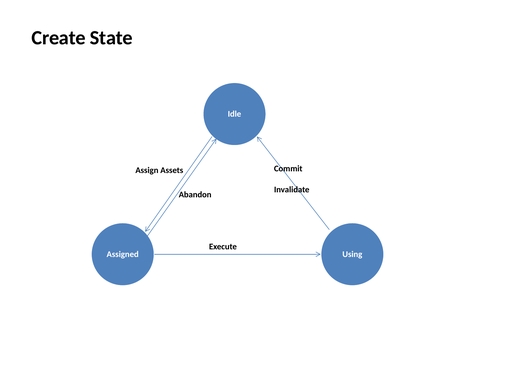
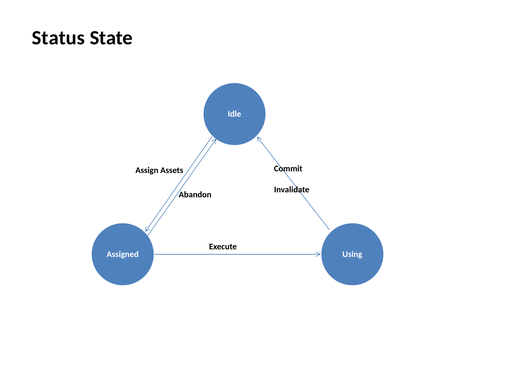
Create: Create -> Status
